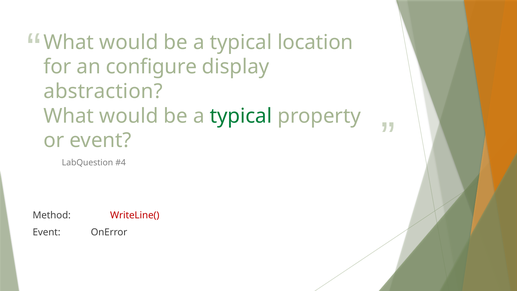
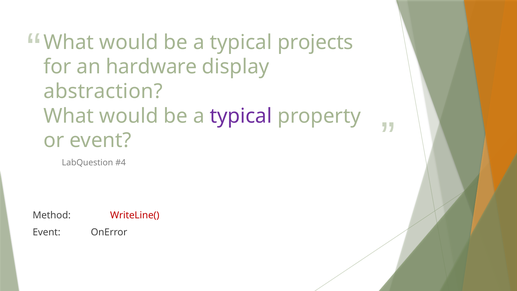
location: location -> projects
configure: configure -> hardware
typical at (241, 116) colour: green -> purple
